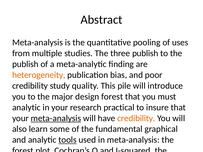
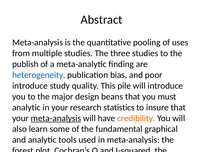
three publish: publish -> studies
heterogeneity colour: orange -> blue
credibility at (30, 86): credibility -> introduce
design forest: forest -> beans
research practical: practical -> statistics
tools underline: present -> none
